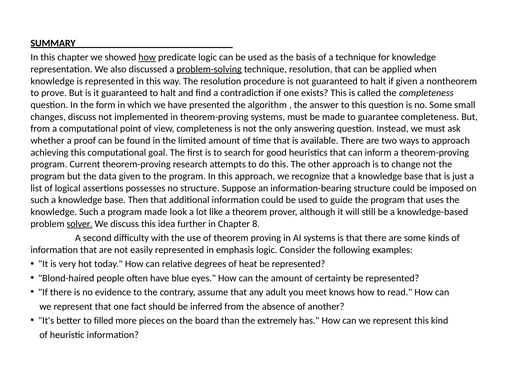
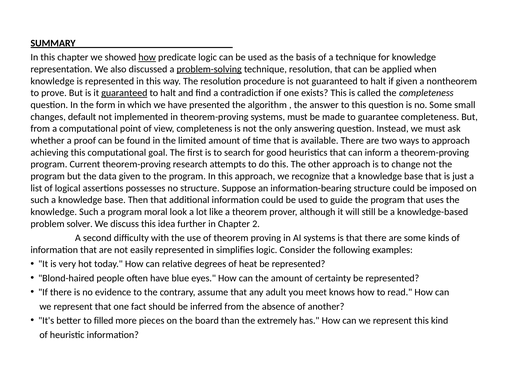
guaranteed at (124, 93) underline: none -> present
changes discuss: discuss -> default
program made: made -> moral
solver underline: present -> none
8: 8 -> 2
emphasis: emphasis -> simplifies
